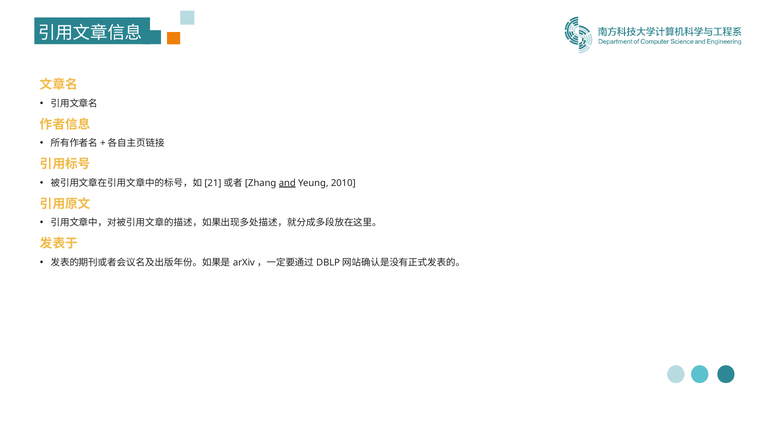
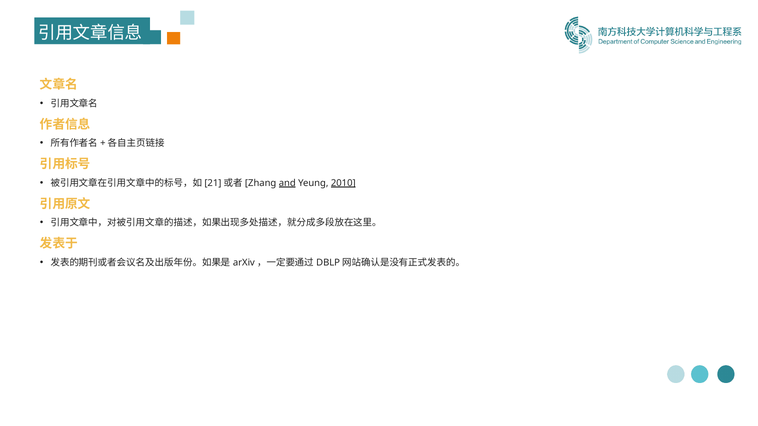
2010 underline: none -> present
